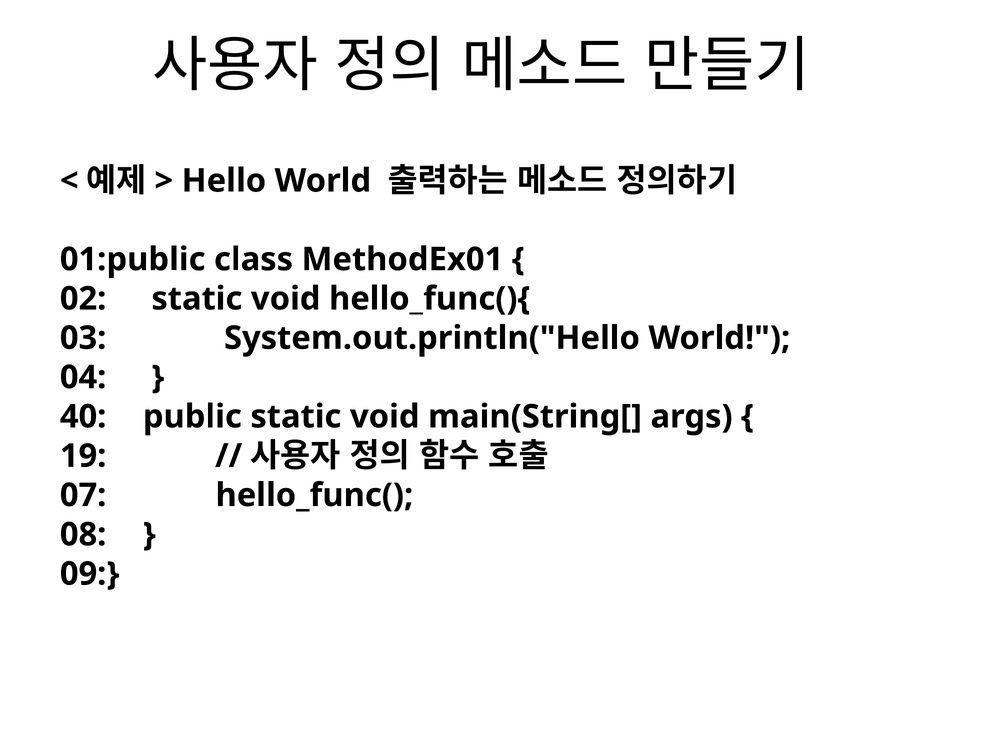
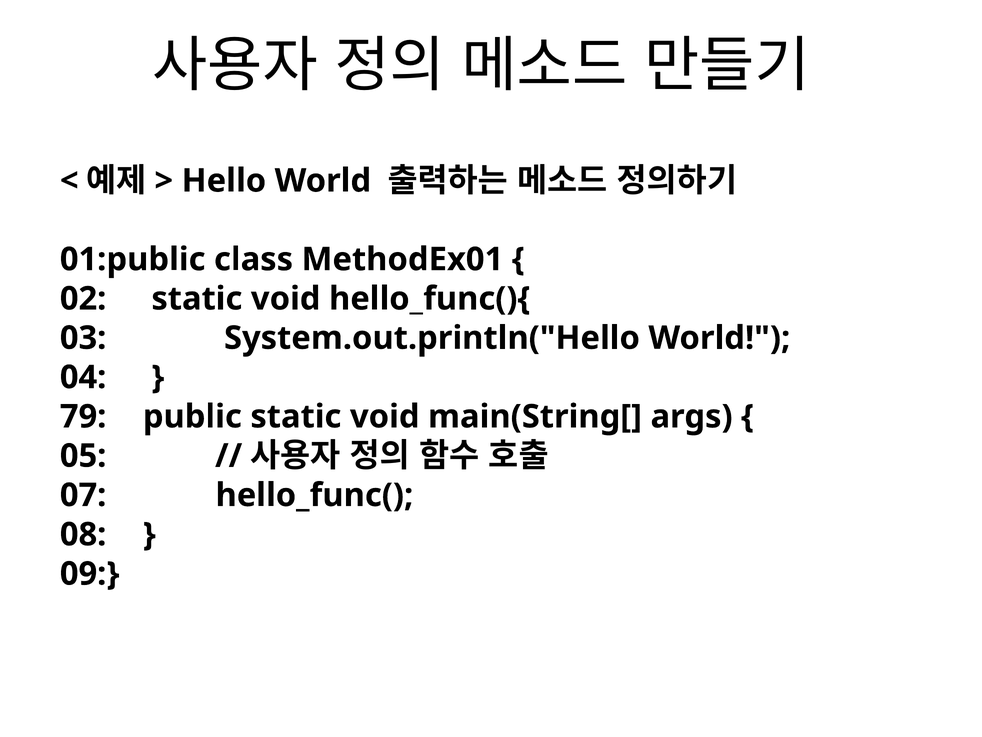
40: 40 -> 79
19: 19 -> 05
